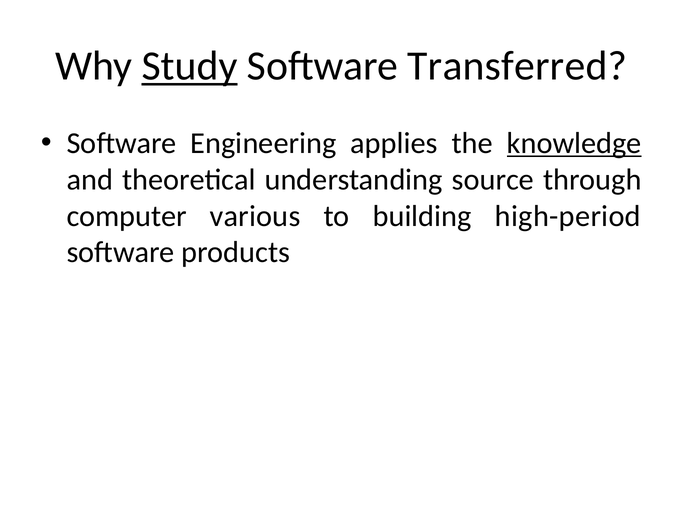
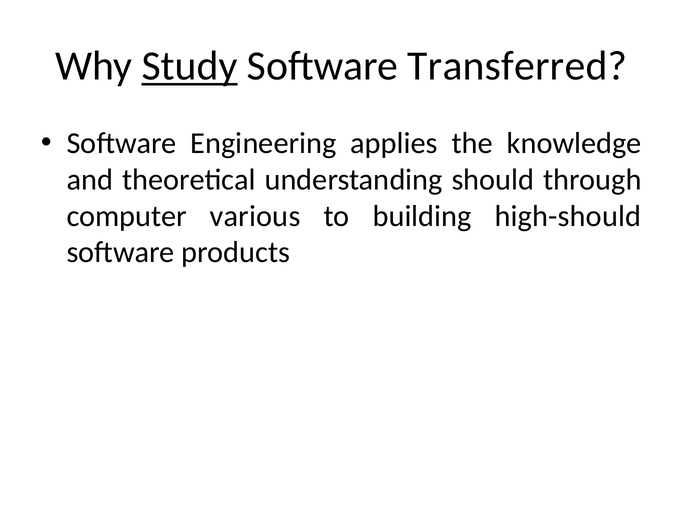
knowledge underline: present -> none
source: source -> should
high-period: high-period -> high-should
